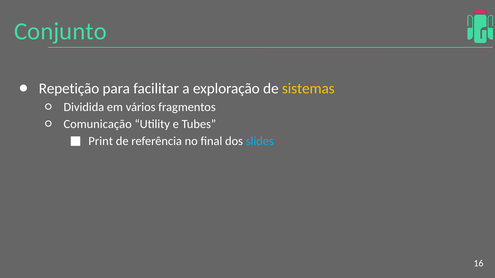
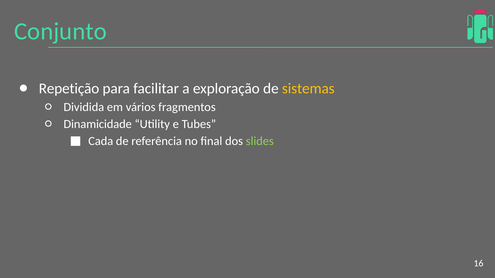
Comunicação: Comunicação -> Dinamicidade
Print: Print -> Cada
slides colour: light blue -> light green
